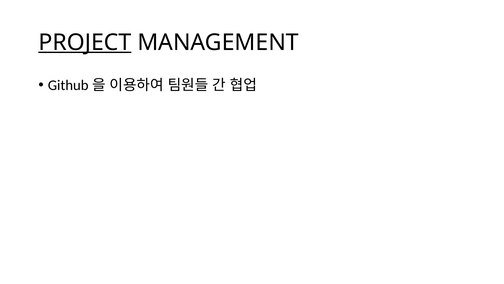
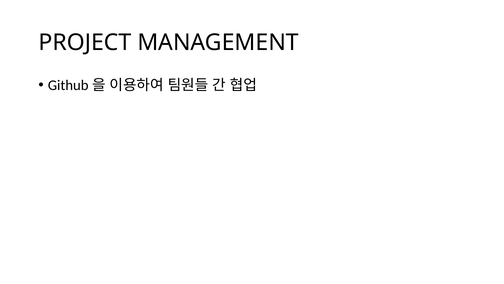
PROJECT underline: present -> none
